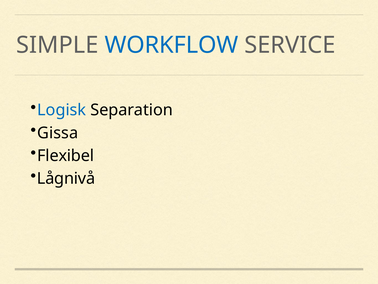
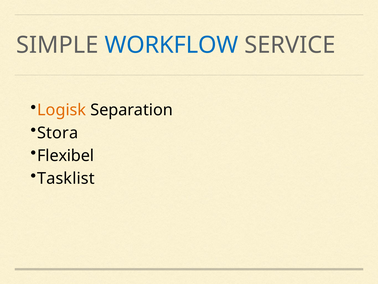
Logisk colour: blue -> orange
Gissa: Gissa -> Stora
Lågnivå: Lågnivå -> Tasklist
